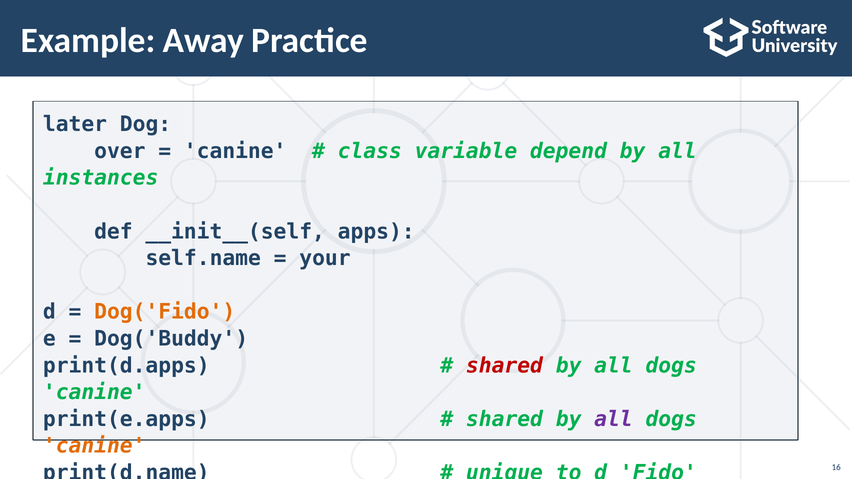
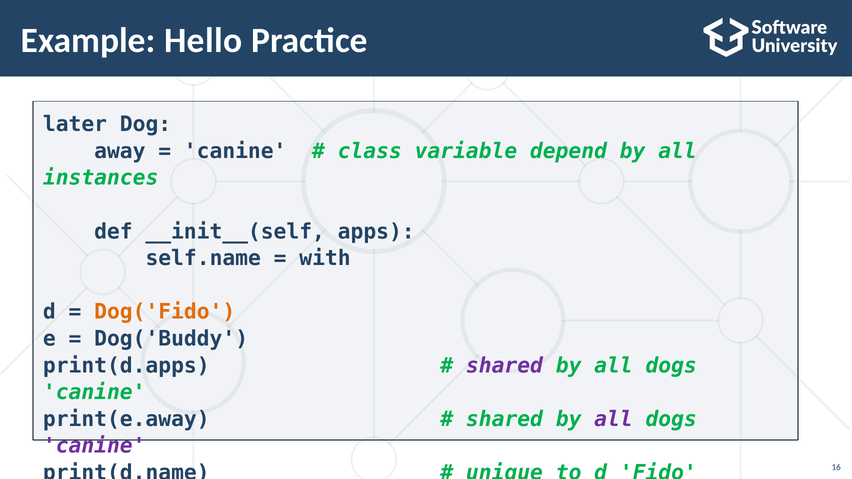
Away: Away -> Hello
over: over -> away
your: your -> with
shared at (504, 366) colour: red -> purple
print(e.apps: print(e.apps -> print(e.away
canine at (94, 446) colour: orange -> purple
